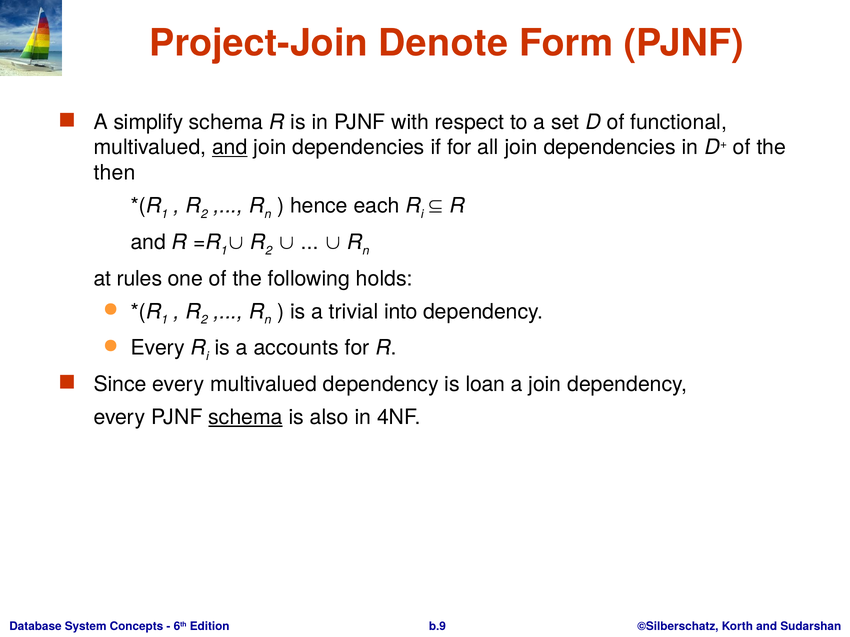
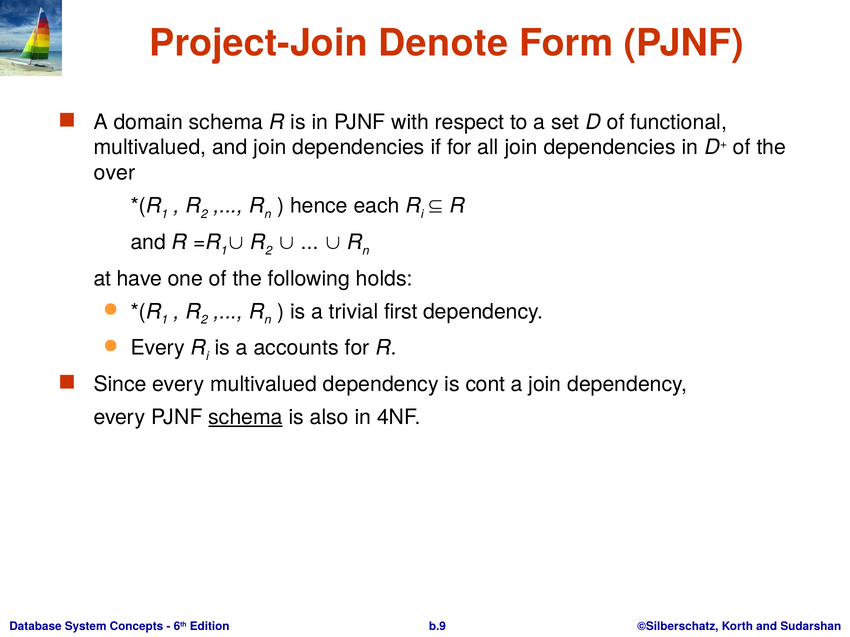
simplify: simplify -> domain
and at (230, 148) underline: present -> none
then: then -> over
rules: rules -> have
into: into -> first
loan: loan -> cont
